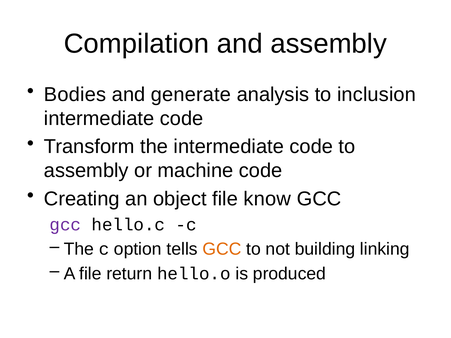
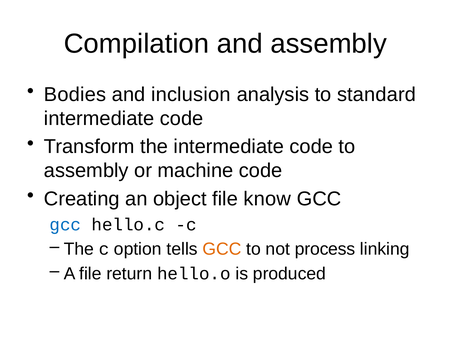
generate: generate -> inclusion
inclusion: inclusion -> standard
gcc at (65, 225) colour: purple -> blue
building: building -> process
